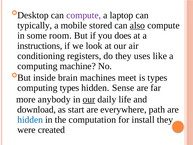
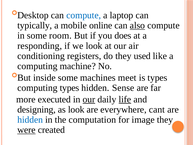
compute at (84, 15) colour: purple -> blue
stored: stored -> online
instructions: instructions -> responding
uses: uses -> used
inside brain: brain -> some
anybody: anybody -> executed
life underline: none -> present
download: download -> designing
as start: start -> look
path: path -> cant
install: install -> image
were underline: none -> present
